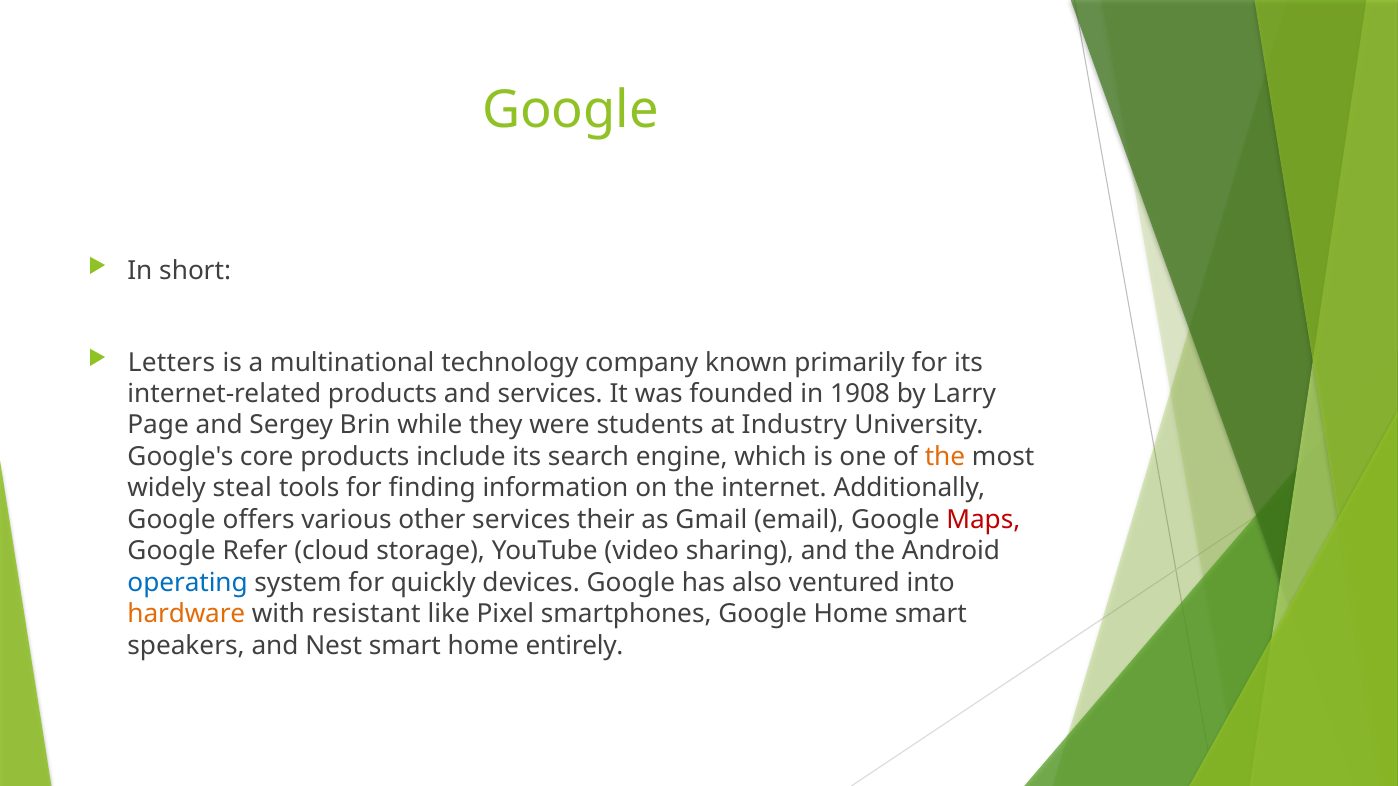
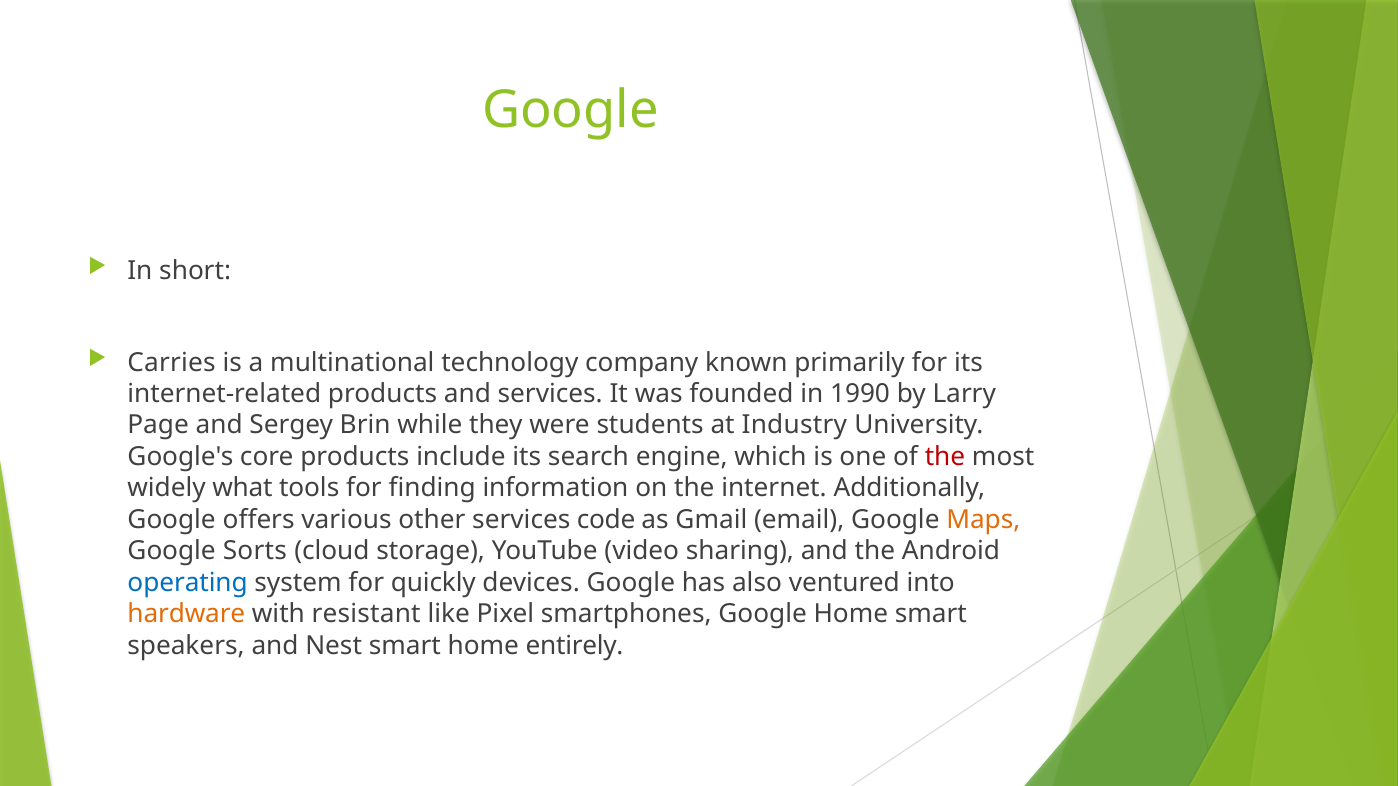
Letters: Letters -> Carries
1908: 1908 -> 1990
the at (945, 457) colour: orange -> red
steal: steal -> what
their: their -> code
Maps colour: red -> orange
Refer: Refer -> Sorts
